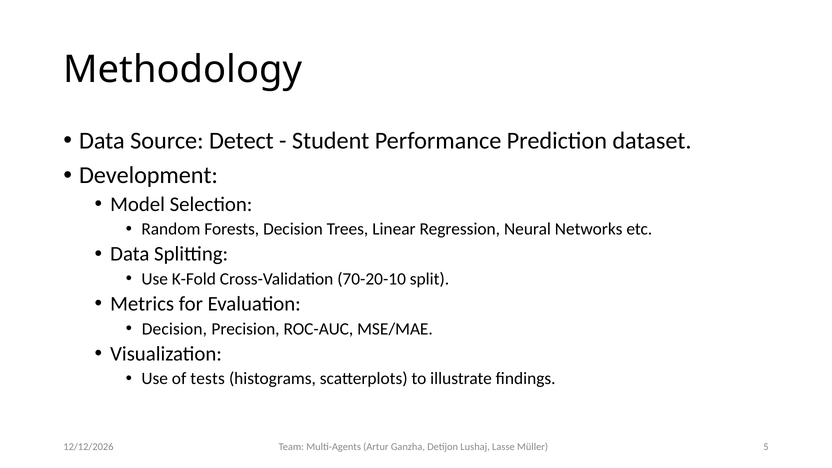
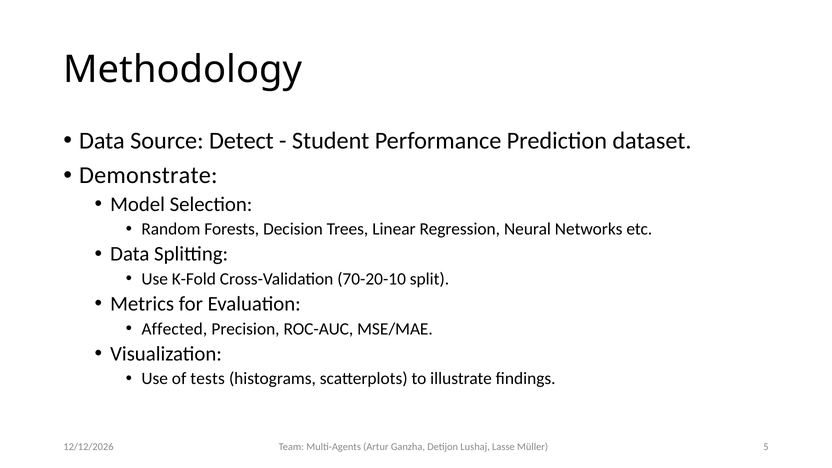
Development: Development -> Demonstrate
Decision at (174, 329): Decision -> Affected
